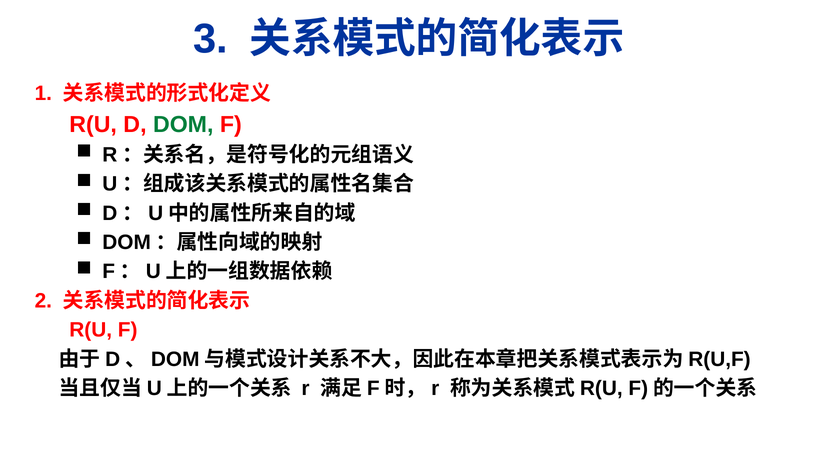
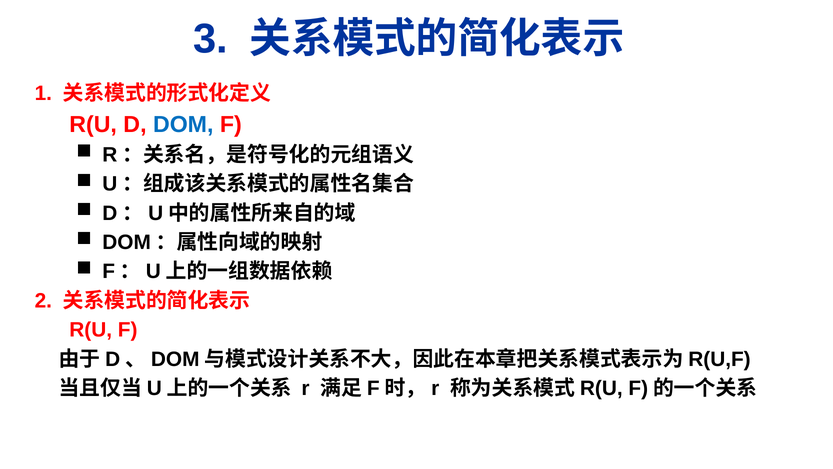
DOM colour: green -> blue
